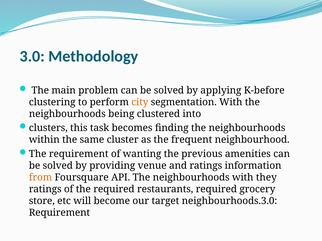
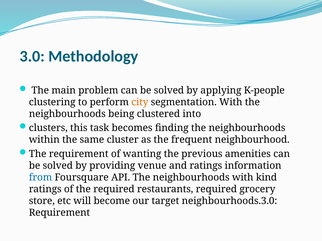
K-before: K-before -> K-people
from colour: orange -> blue
they: they -> kind
